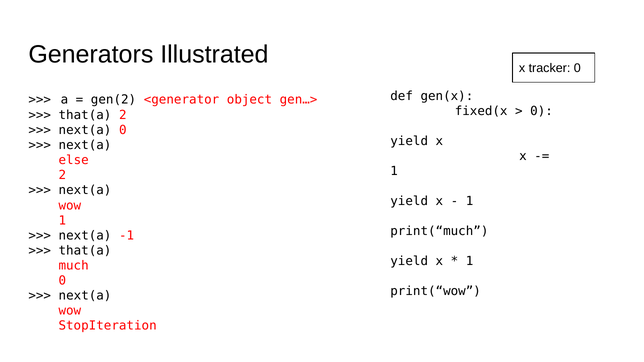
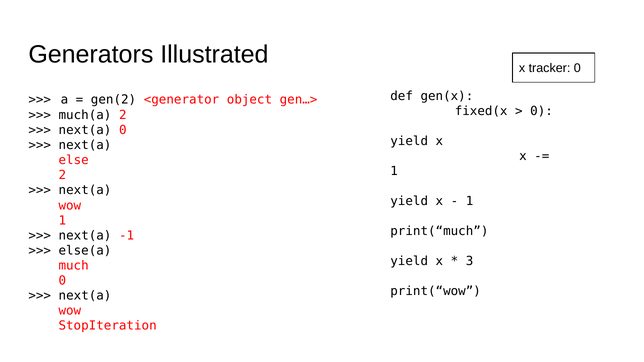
that(a at (85, 115): that(a -> much(a
that(a at (85, 251): that(a -> else(a
1 at (470, 261): 1 -> 3
